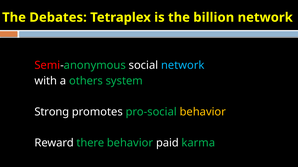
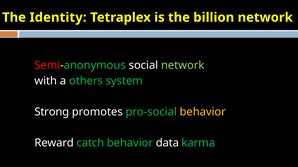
Debates: Debates -> Identity
network at (183, 65) colour: light blue -> light green
there: there -> catch
paid: paid -> data
